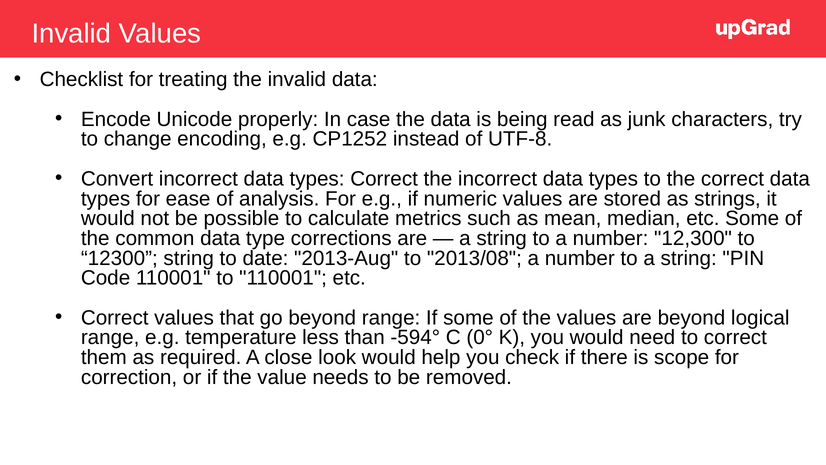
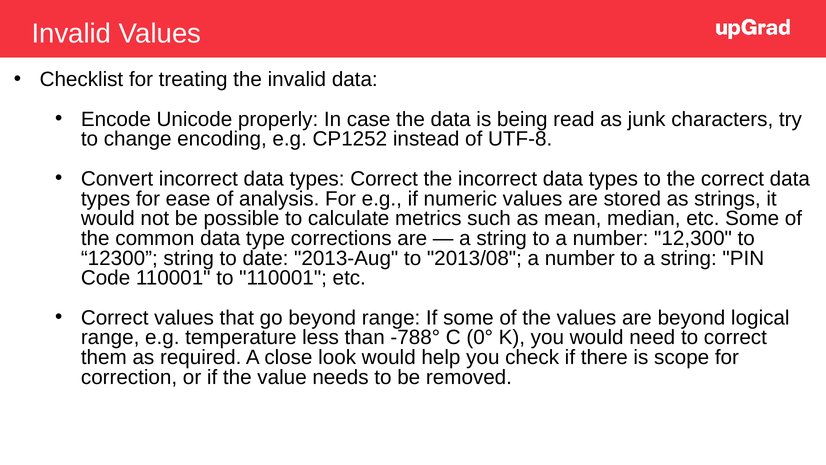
-594°: -594° -> -788°
